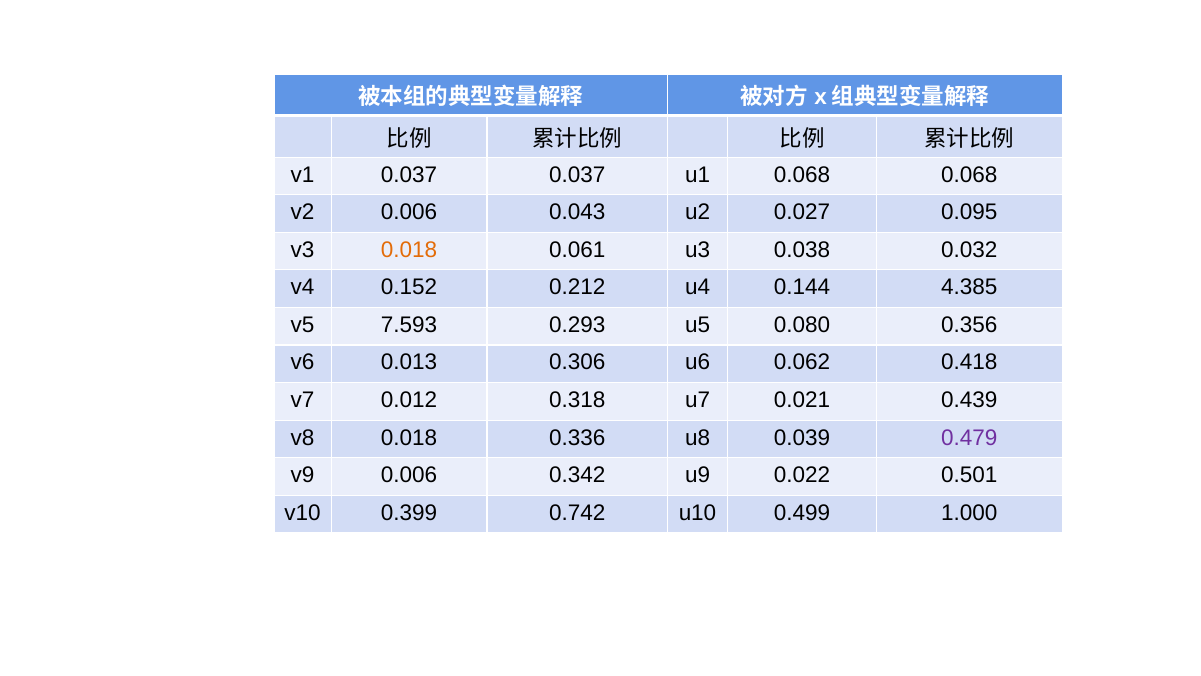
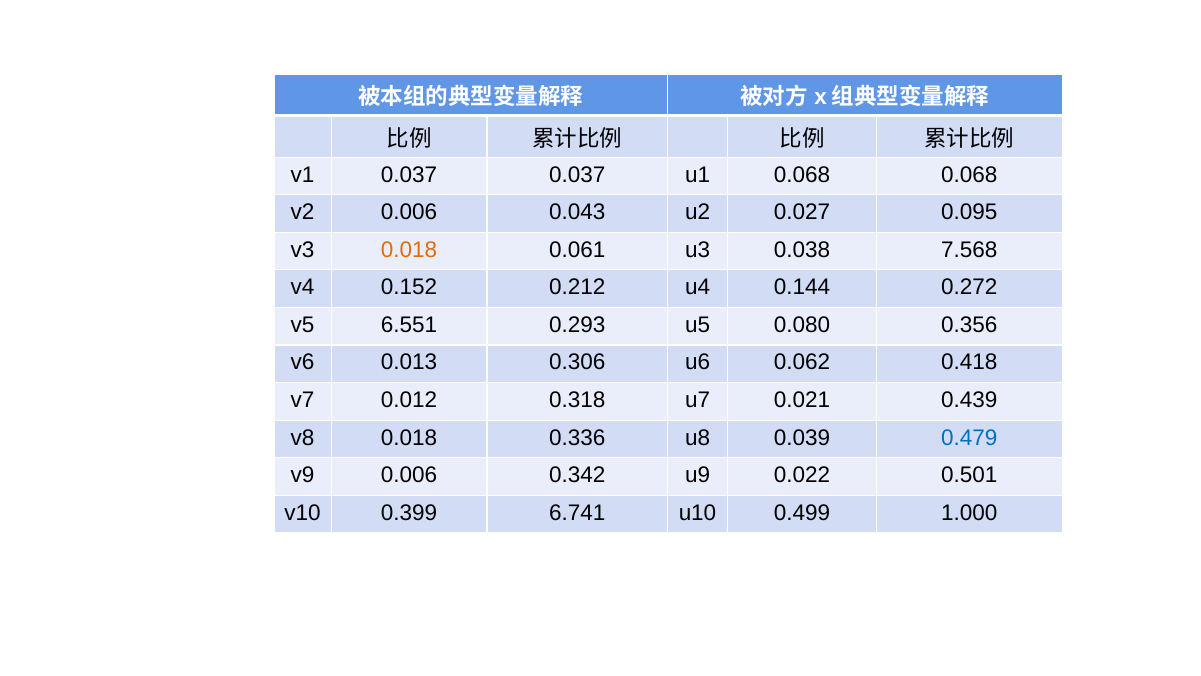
0.032: 0.032 -> 7.568
4.385: 4.385 -> 0.272
7.593: 7.593 -> 6.551
0.479 colour: purple -> blue
0.742: 0.742 -> 6.741
